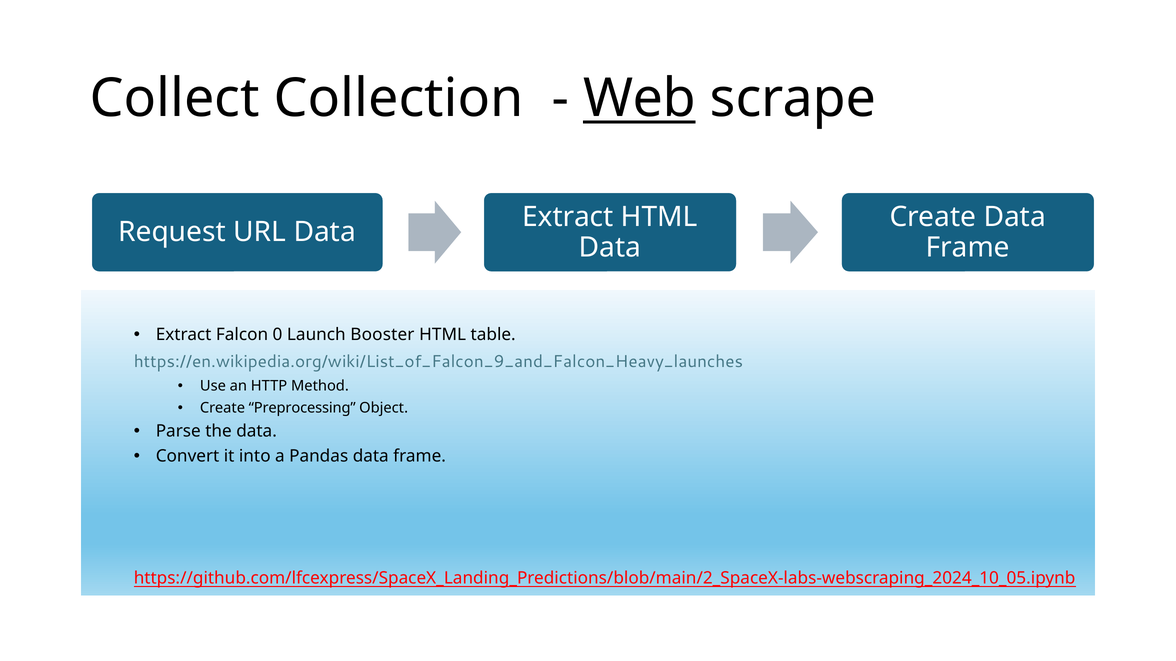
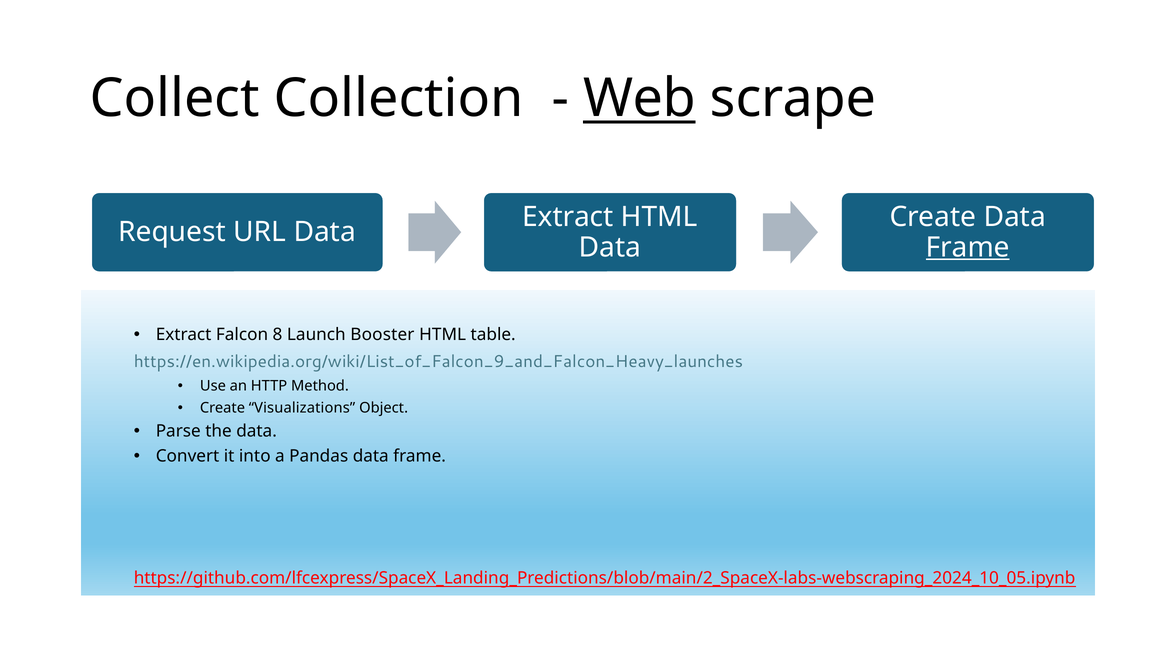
Frame at (968, 247) underline: none -> present
0: 0 -> 8
Preprocessing: Preprocessing -> Visualizations
